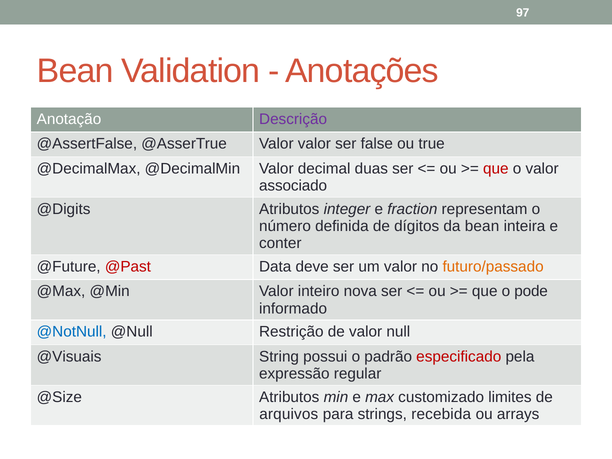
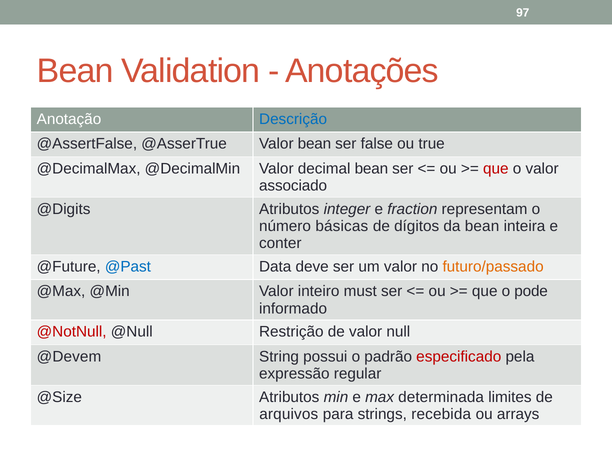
Descrição colour: purple -> blue
Valor valor: valor -> bean
decimal duas: duas -> bean
definida: definida -> básicas
@Past colour: red -> blue
nova: nova -> must
@NotNull colour: blue -> red
@Visuais: @Visuais -> @Devem
customizado: customizado -> determinada
